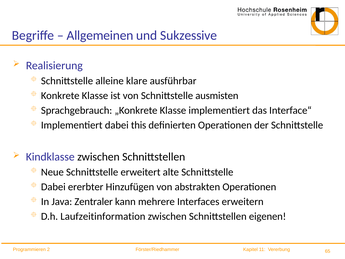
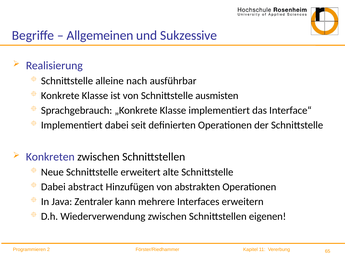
klare: klare -> nach
this: this -> seit
Kindklasse: Kindklasse -> Konkreten
ererbter: ererbter -> abstract
Laufzeitinformation: Laufzeitinformation -> Wiederverwendung
